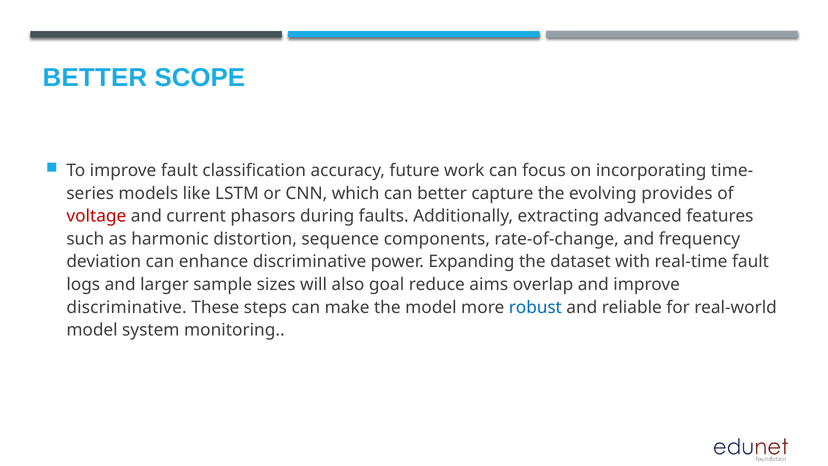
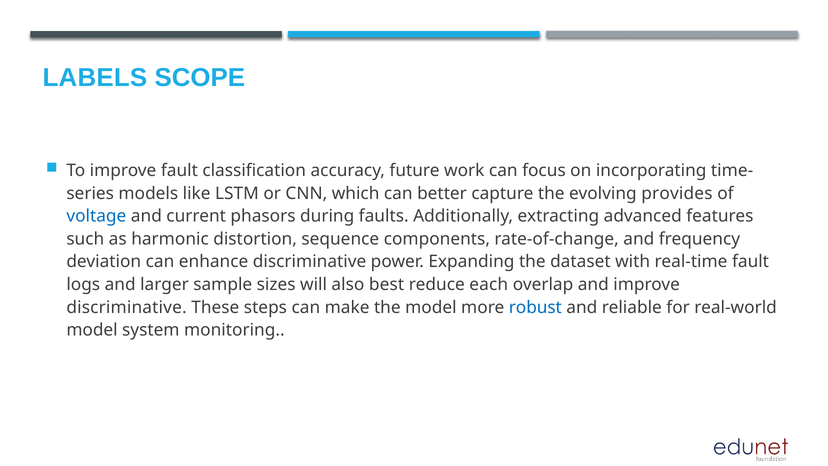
BETTER at (95, 78): BETTER -> LABELS
voltage colour: red -> blue
goal: goal -> best
aims: aims -> each
